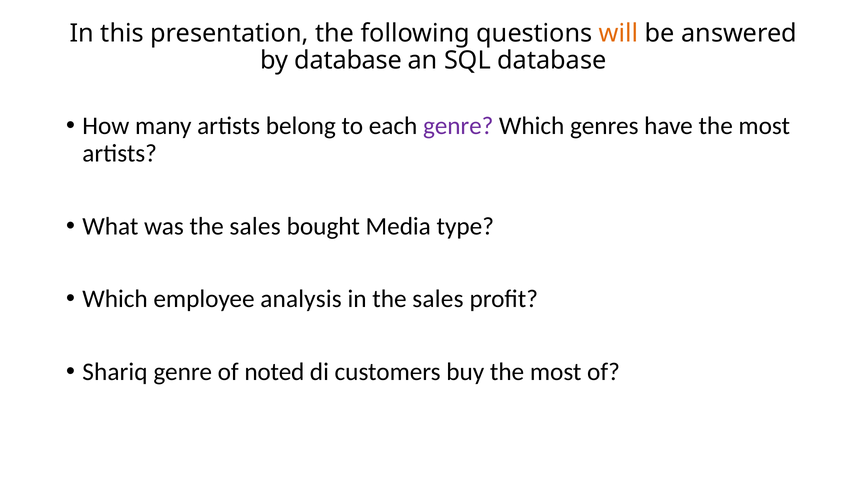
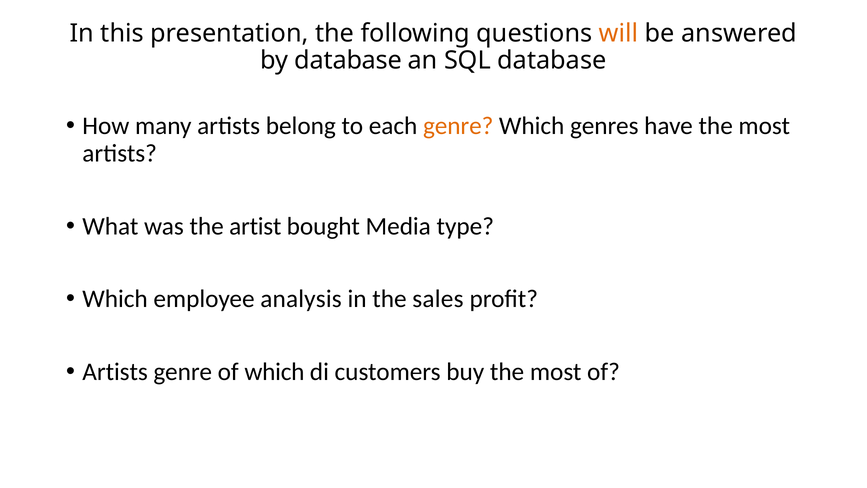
genre at (458, 126) colour: purple -> orange
was the sales: sales -> artist
Shariq at (115, 371): Shariq -> Artists
of noted: noted -> which
